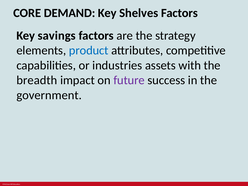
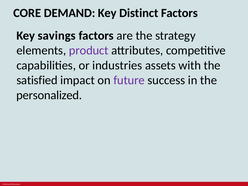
Shelves: Shelves -> Distinct
product colour: blue -> purple
breadth: breadth -> satisfied
government: government -> personalized
